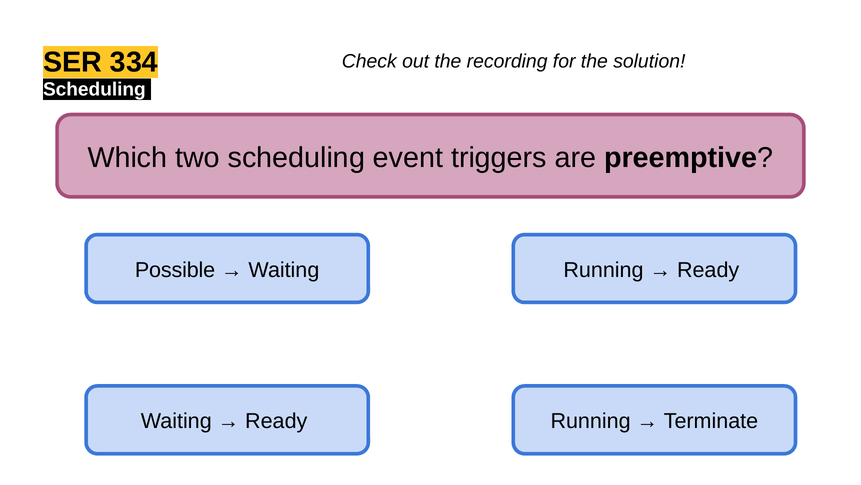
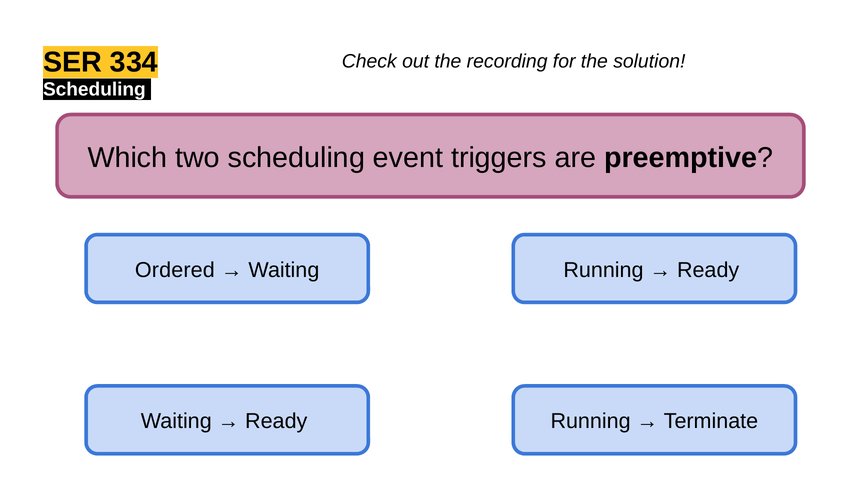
Possible: Possible -> Ordered
